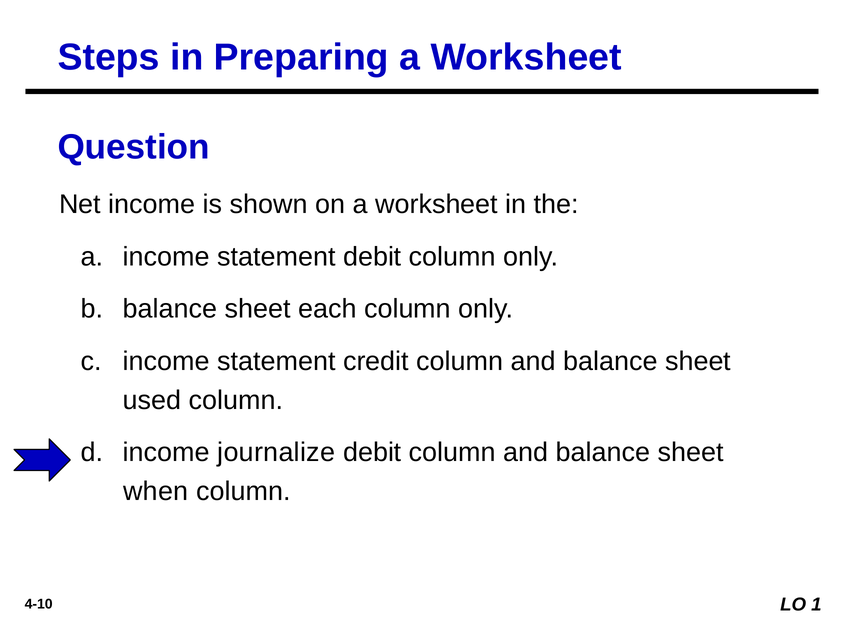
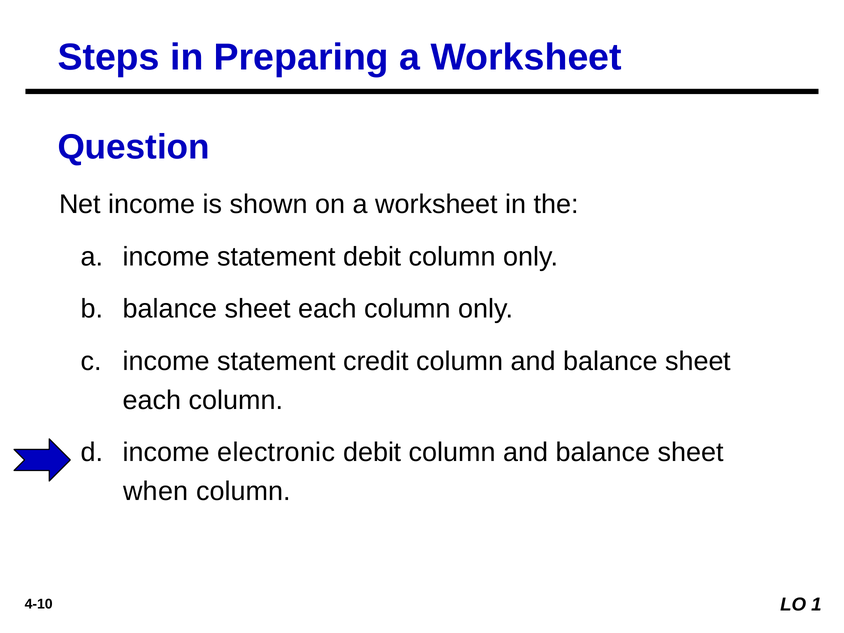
used at (152, 400): used -> each
journalize: journalize -> electronic
